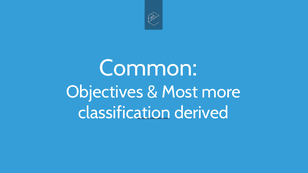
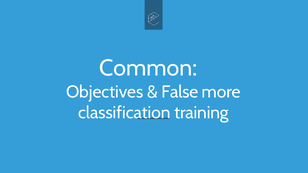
Most: Most -> False
derived: derived -> training
